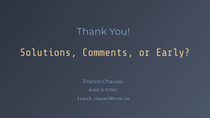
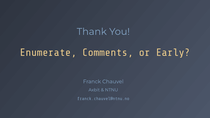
Solutions: Solutions -> Enumerate
